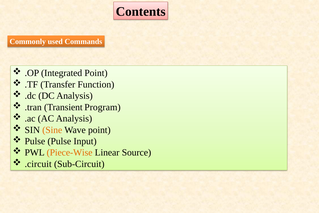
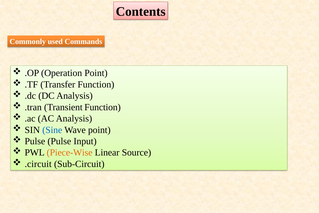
Integrated: Integrated -> Operation
Transient Program: Program -> Function
Sine colour: orange -> blue
